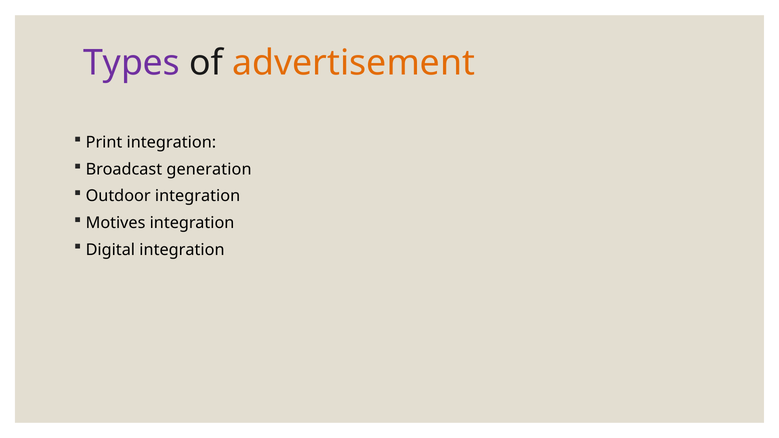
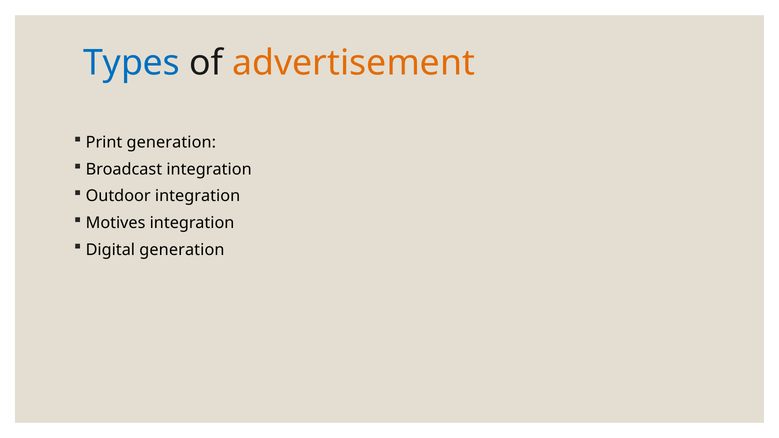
Types colour: purple -> blue
Print integration: integration -> generation
Broadcast generation: generation -> integration
Digital integration: integration -> generation
